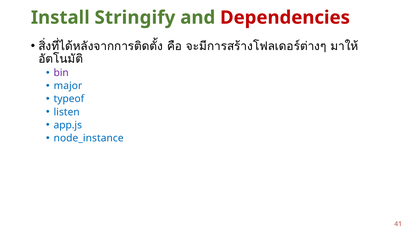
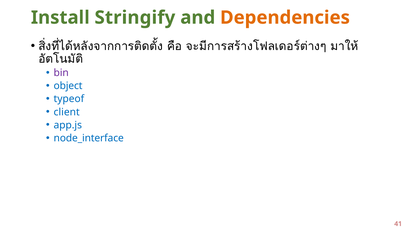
Dependencies colour: red -> orange
major: major -> object
listen: listen -> client
node_instance: node_instance -> node_interface
